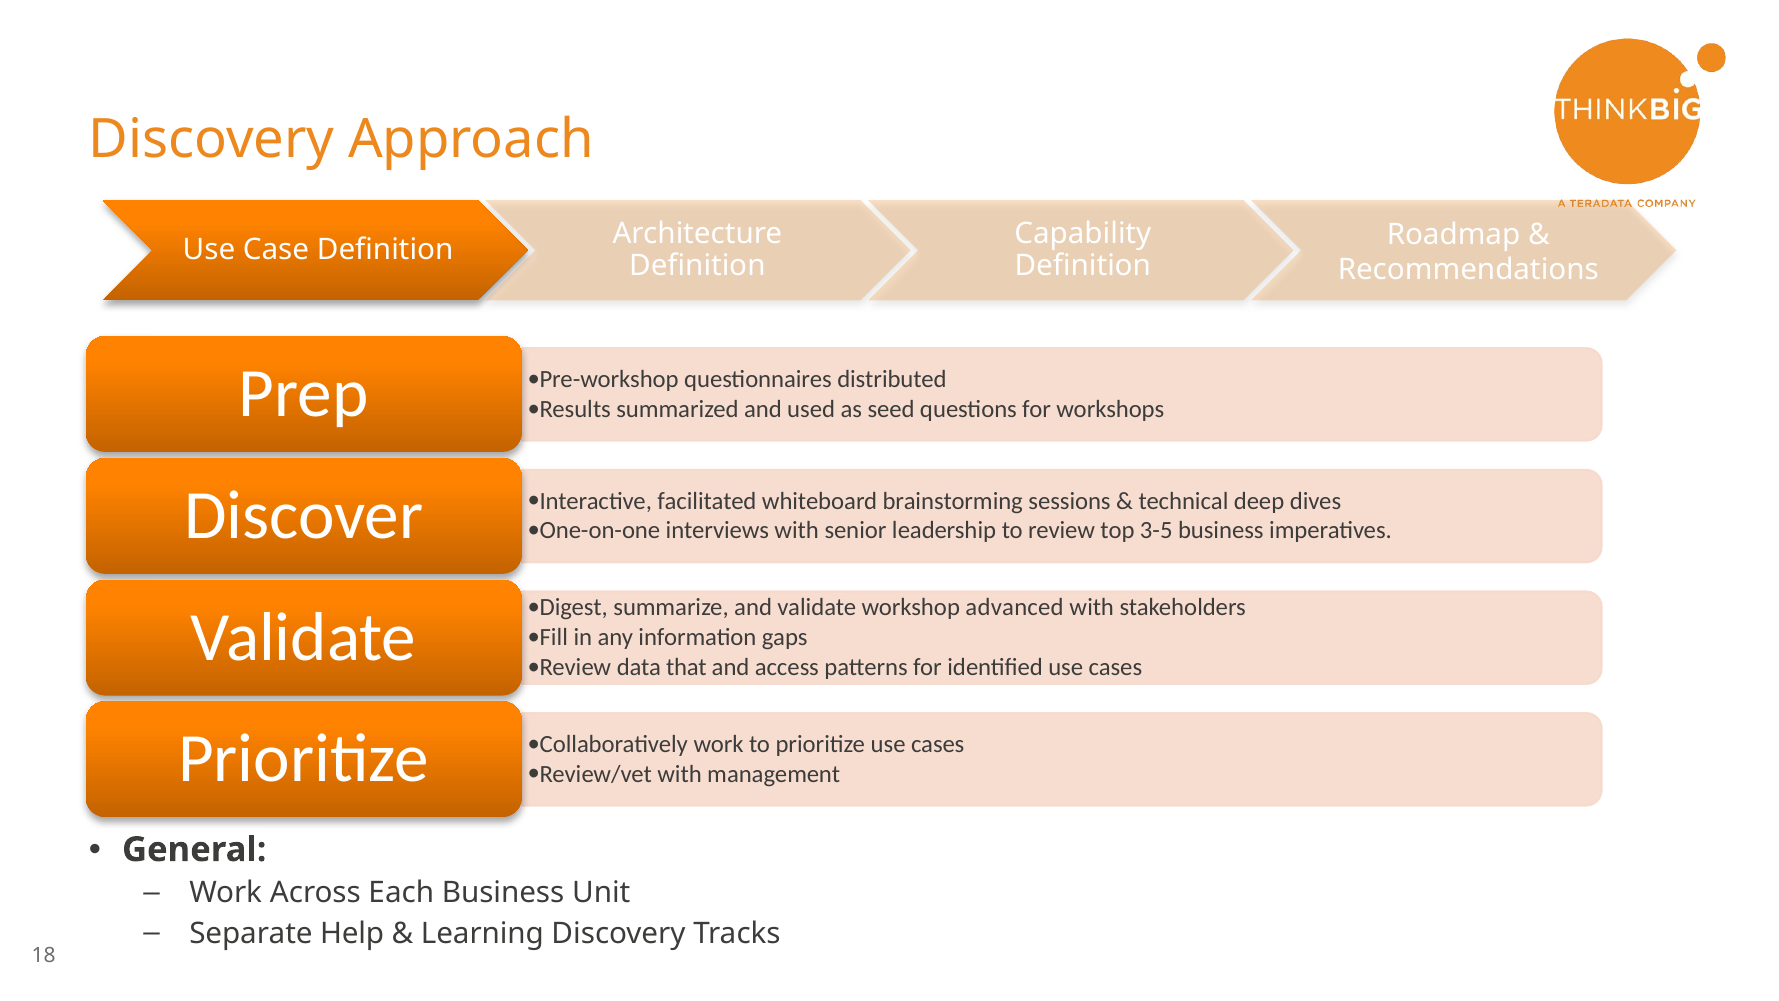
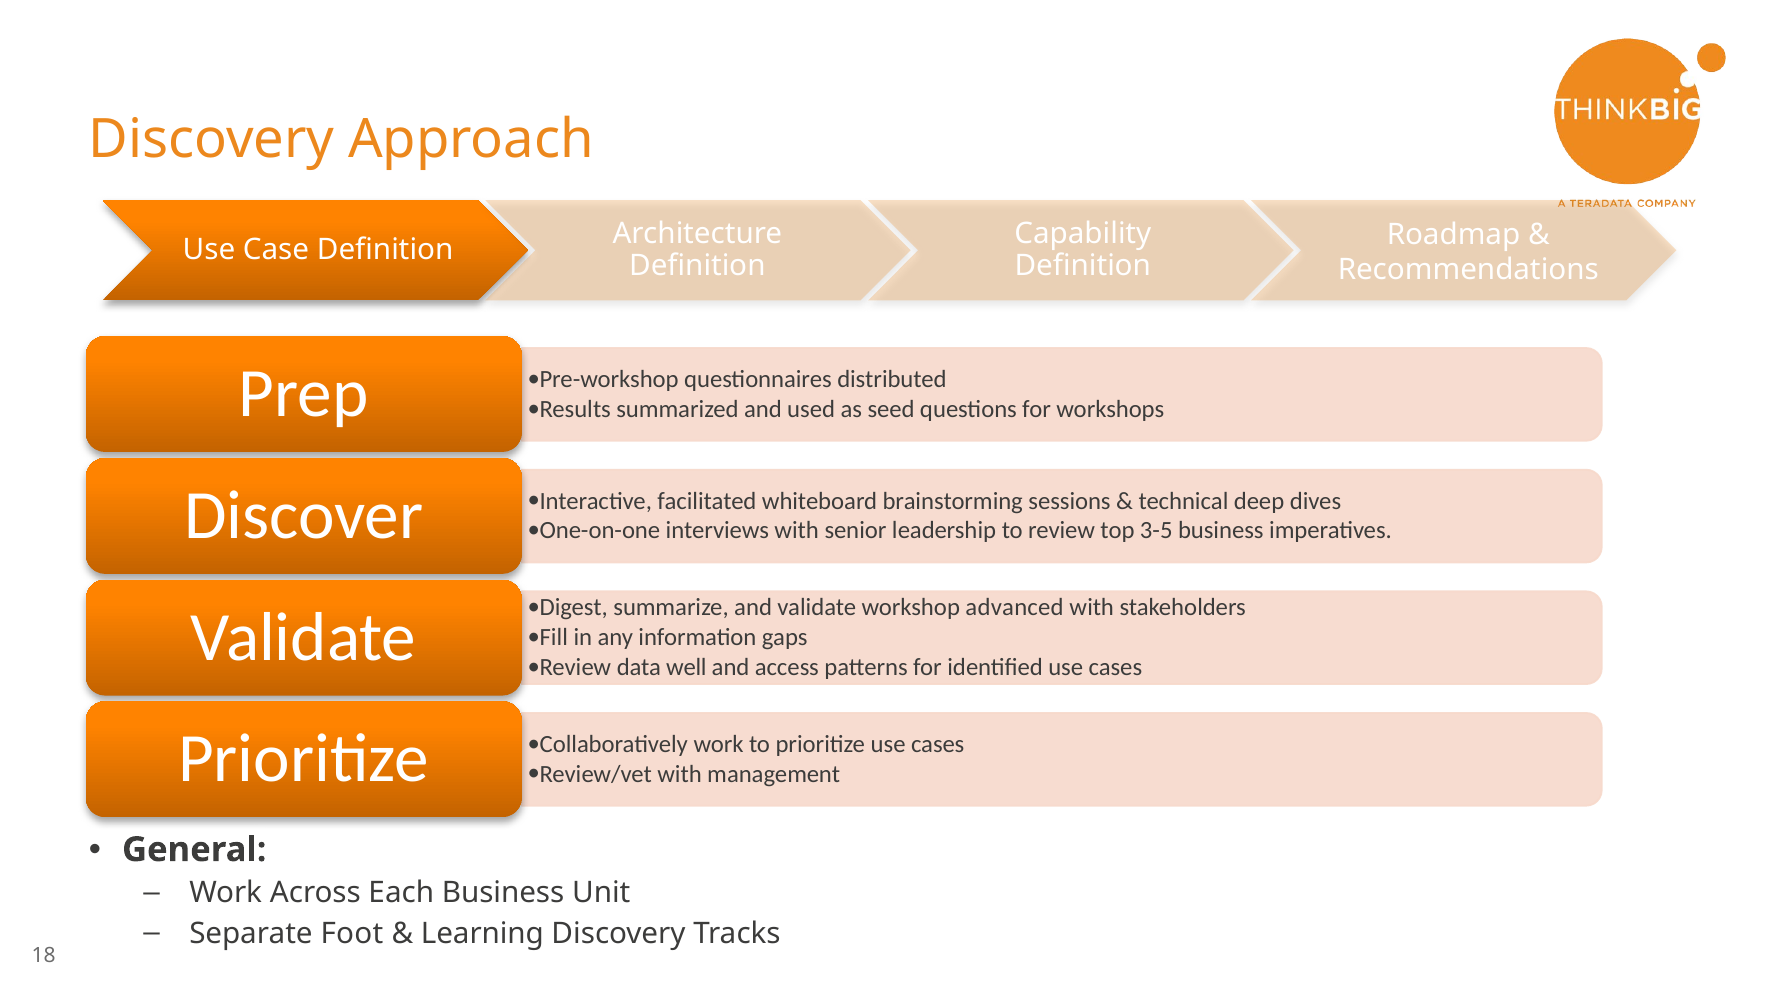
that: that -> well
Help: Help -> Foot
